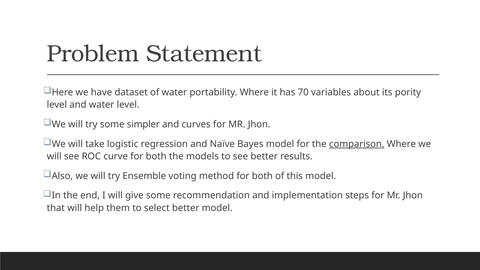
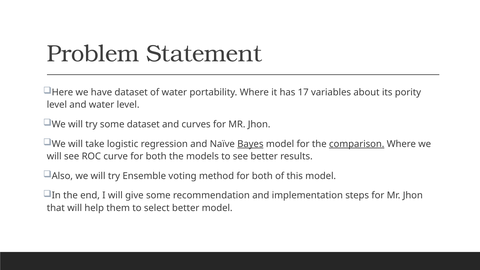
70: 70 -> 17
some simpler: simpler -> dataset
Bayes underline: none -> present
